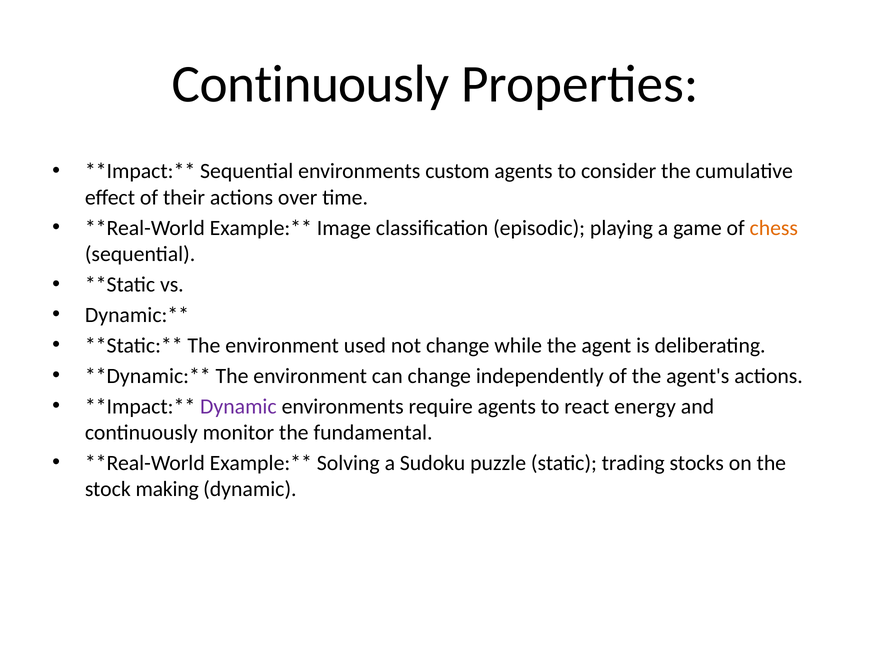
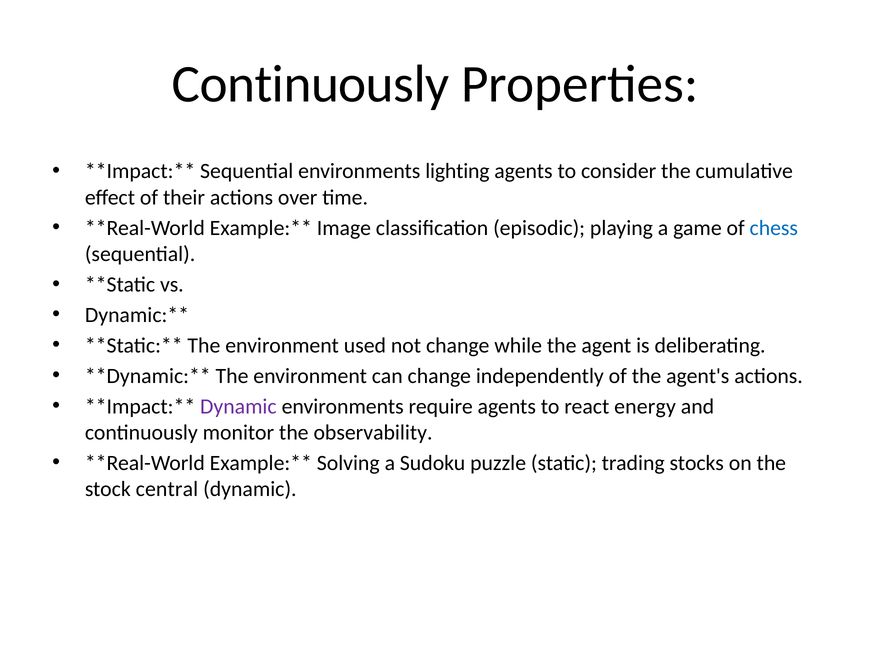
custom: custom -> lighting
chess colour: orange -> blue
fundamental: fundamental -> observability
making: making -> central
